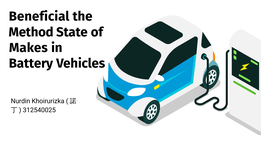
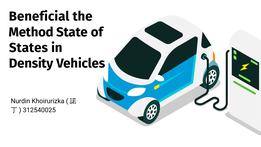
Makes: Makes -> States
Battery: Battery -> Density
